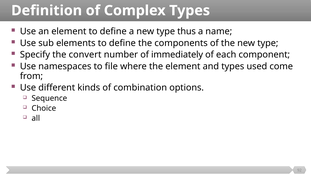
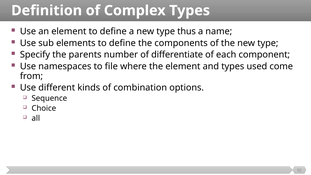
convert: convert -> parents
immediately: immediately -> differentiate
